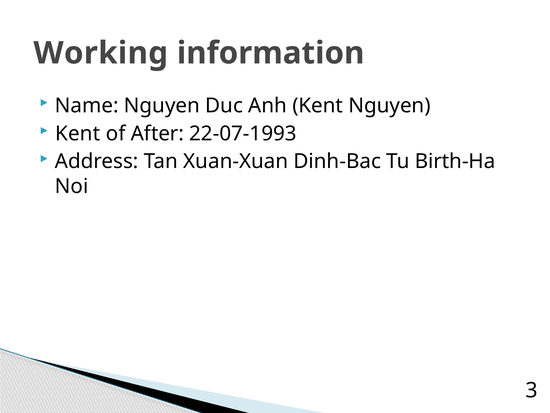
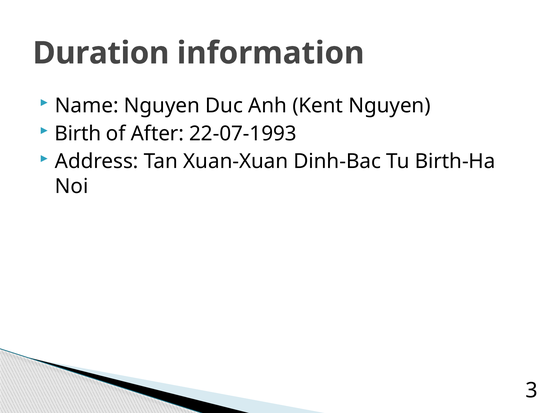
Working: Working -> Duration
Kent at (78, 133): Kent -> Birth
